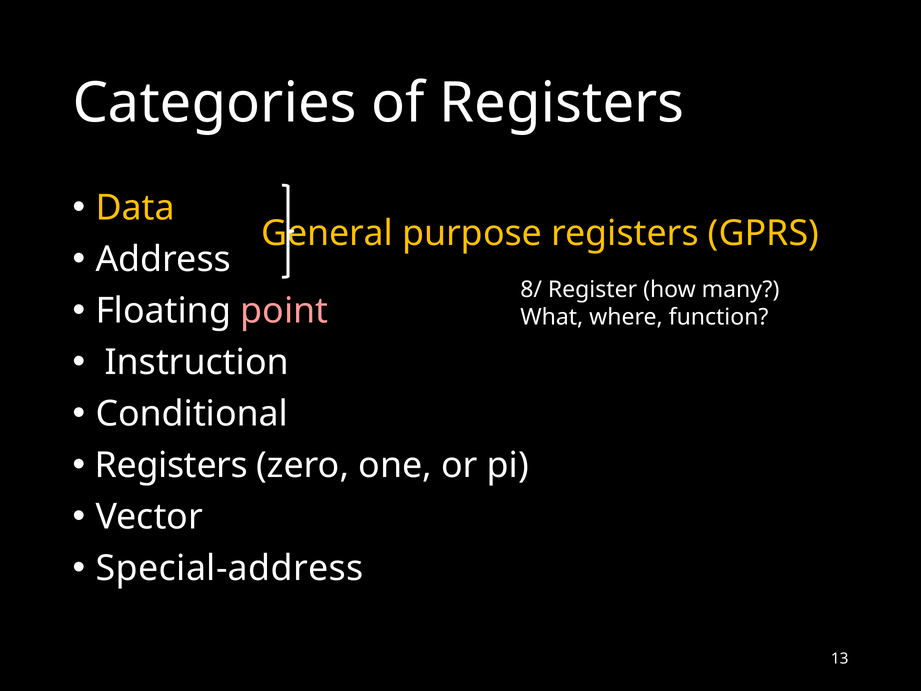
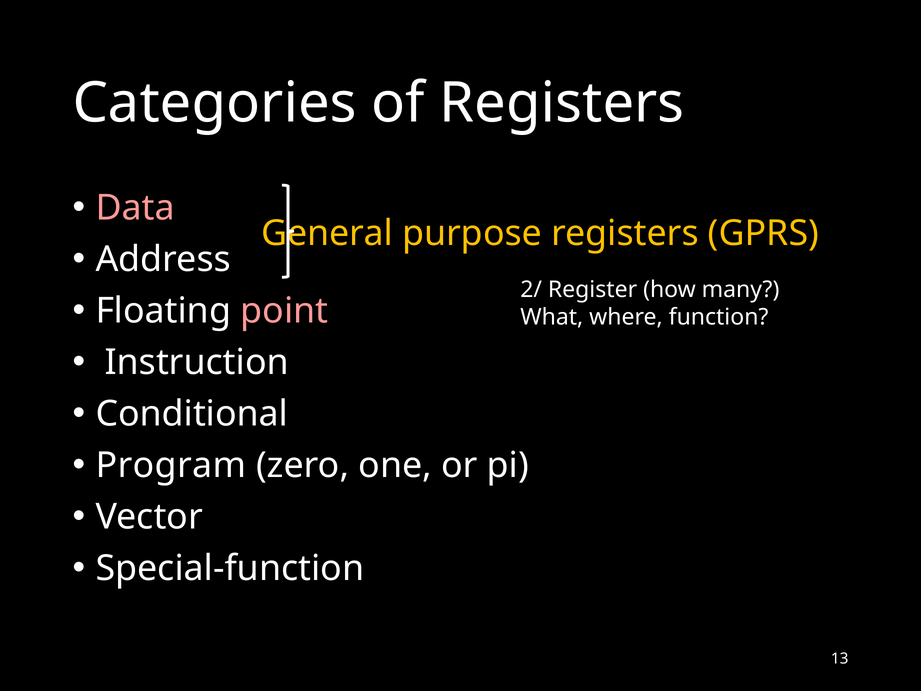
Data colour: yellow -> pink
8/: 8/ -> 2/
Registers at (171, 465): Registers -> Program
Special-address: Special-address -> Special-function
